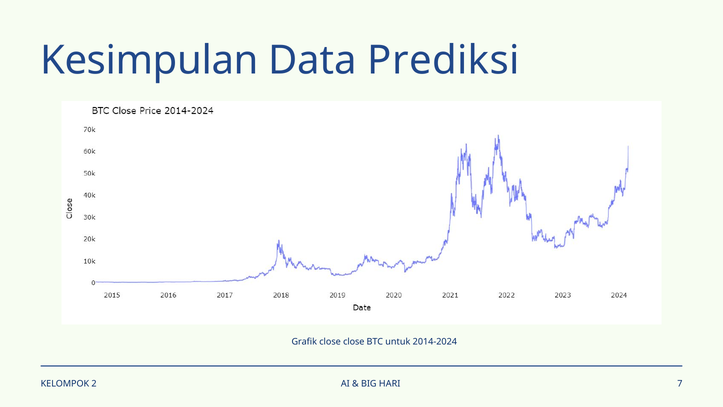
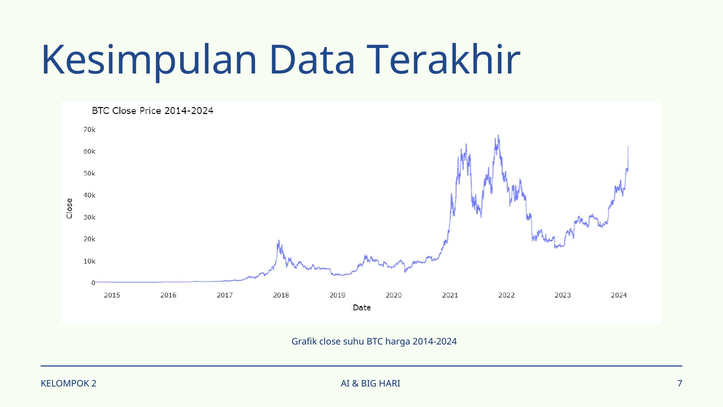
Prediksi: Prediksi -> Terakhir
close close: close -> suhu
untuk: untuk -> harga
